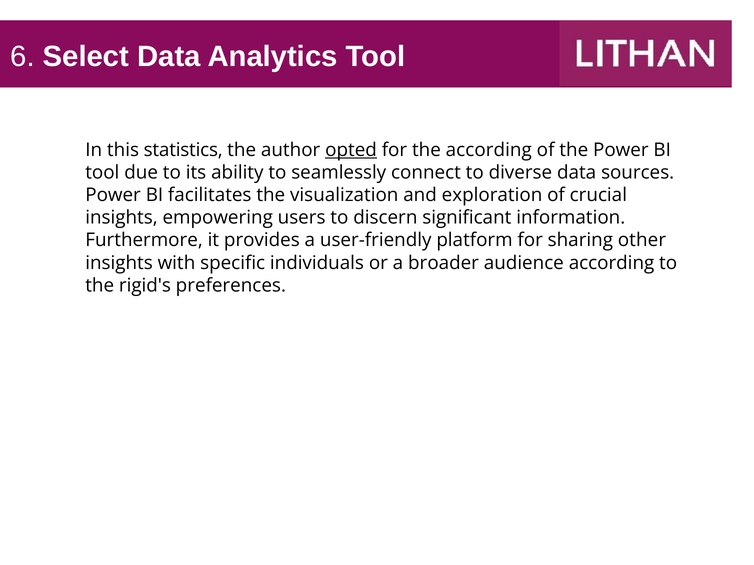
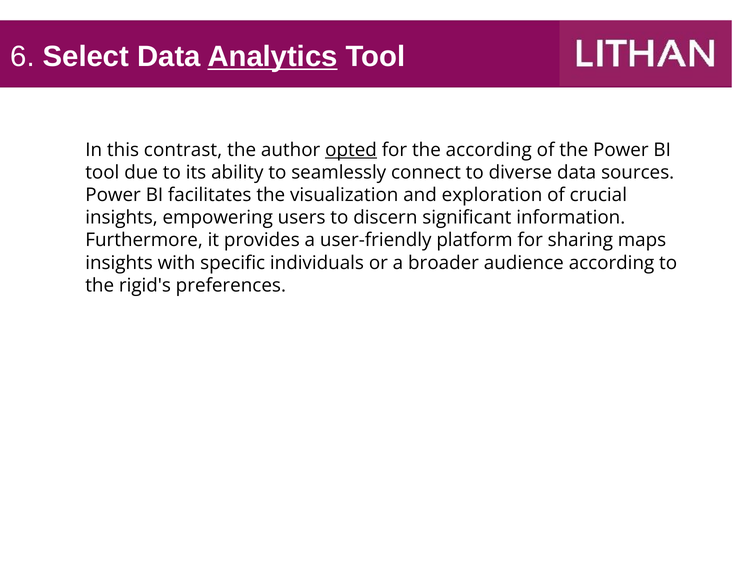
Analytics underline: none -> present
statistics: statistics -> contrast
other: other -> maps
